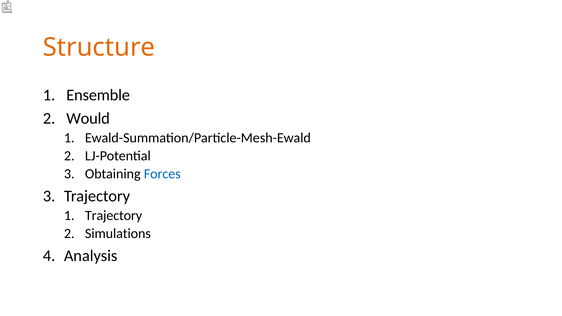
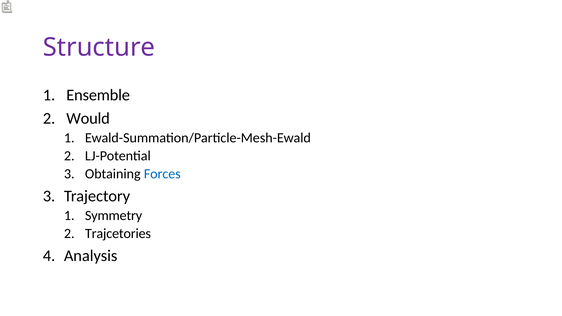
Structure colour: orange -> purple
Trajectory at (114, 216): Trajectory -> Symmetry
Simulations: Simulations -> Trajcetories
